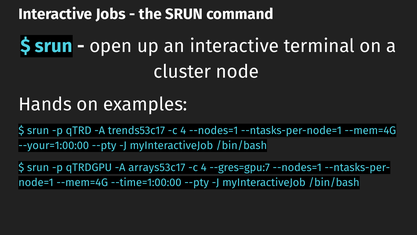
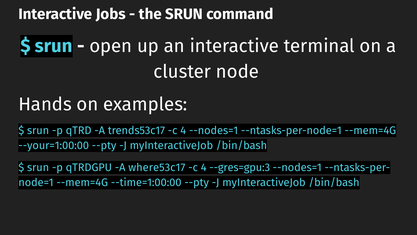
arrays53c17: arrays53c17 -> where53c17
--gres=gpu:7: --gres=gpu:7 -> --gres=gpu:3
